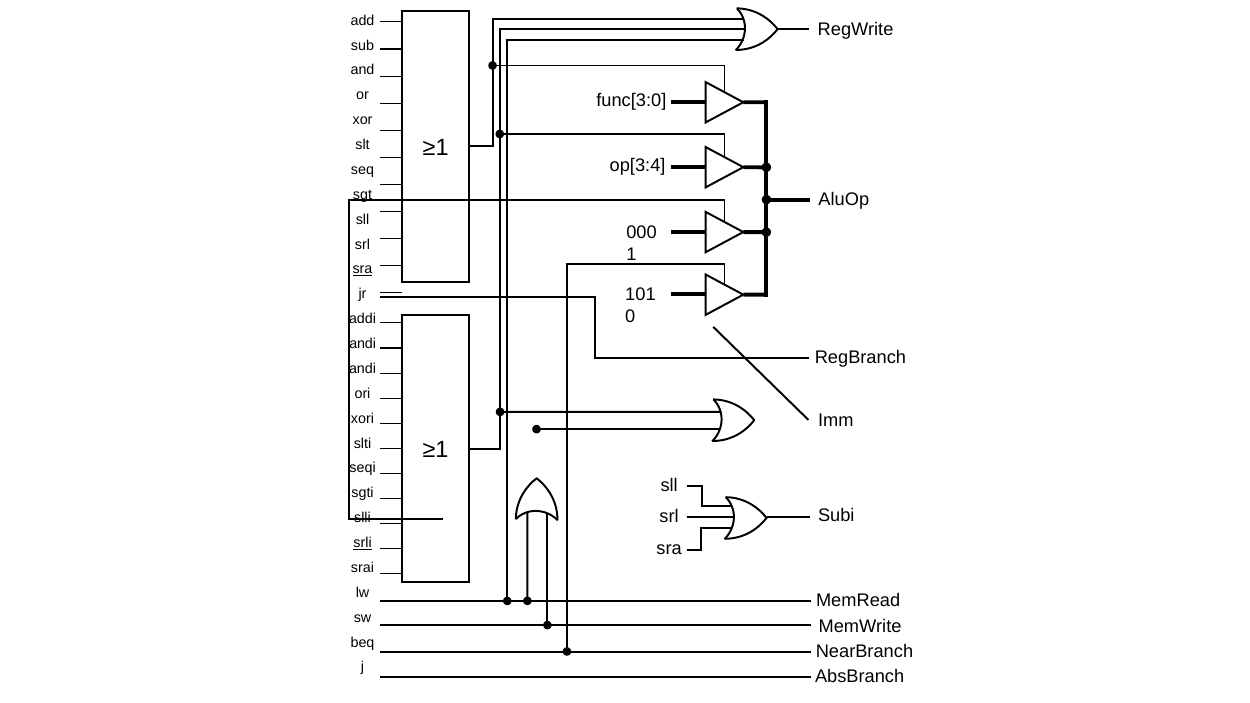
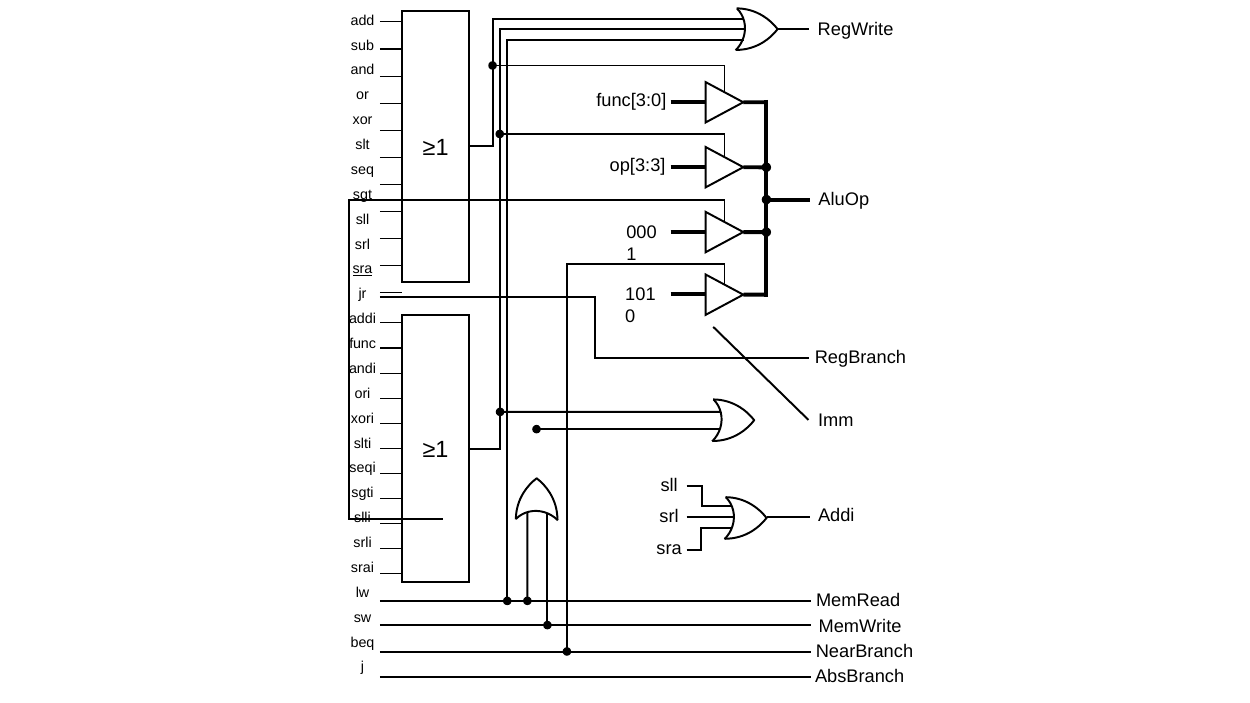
op[3:4: op[3:4 -> op[3:3
andi at (363, 344): andi -> func
Subi at (836, 515): Subi -> Addi
srli underline: present -> none
